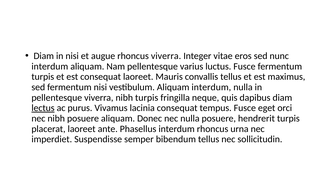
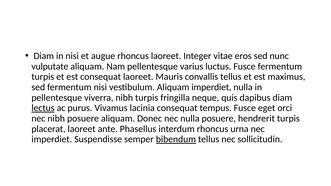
rhoncus viverra: viverra -> laoreet
interdum at (50, 66): interdum -> vulputate
Aliquam interdum: interdum -> imperdiet
bibendum underline: none -> present
